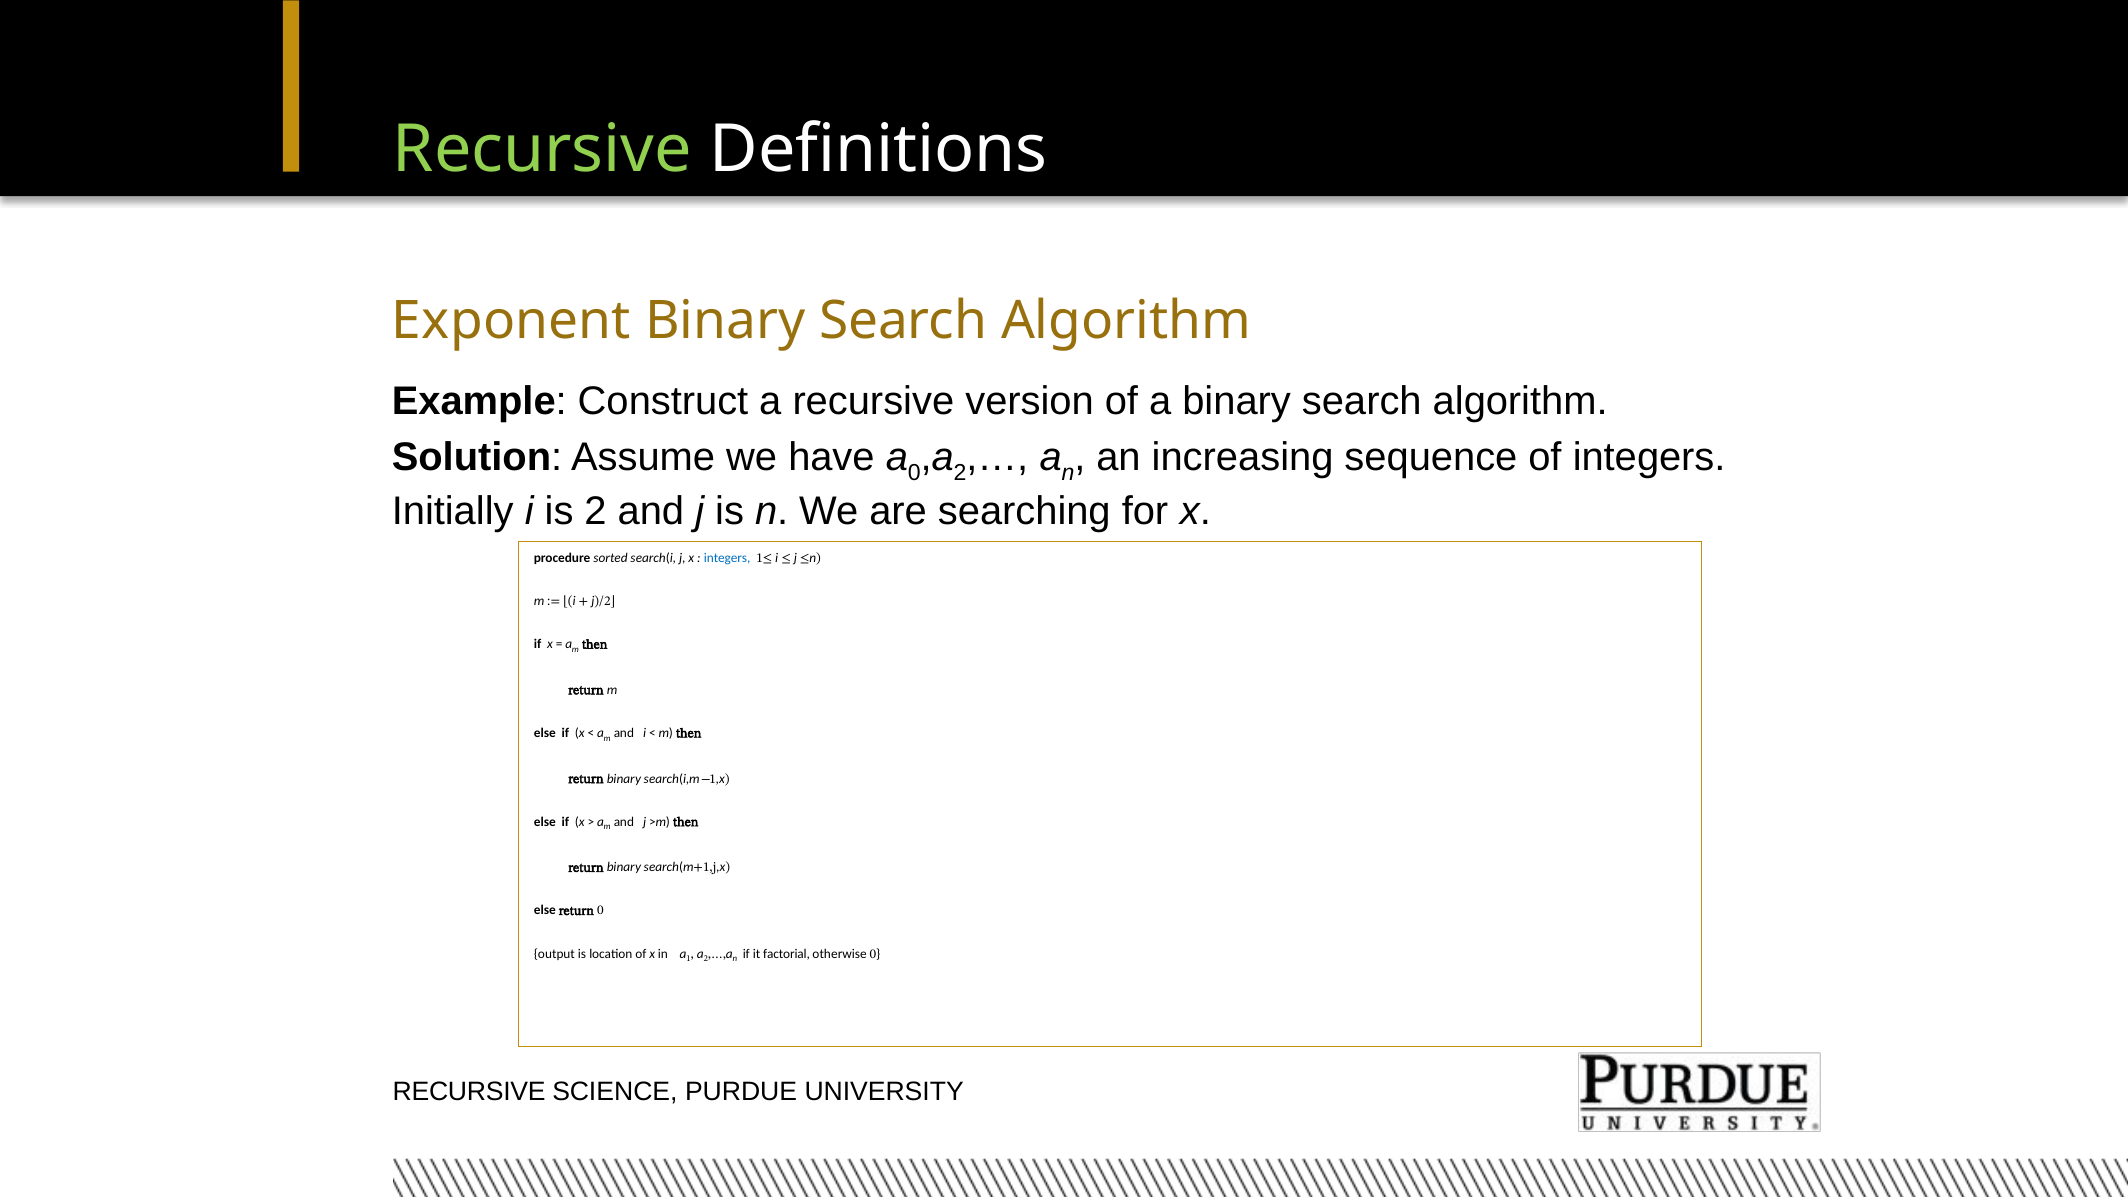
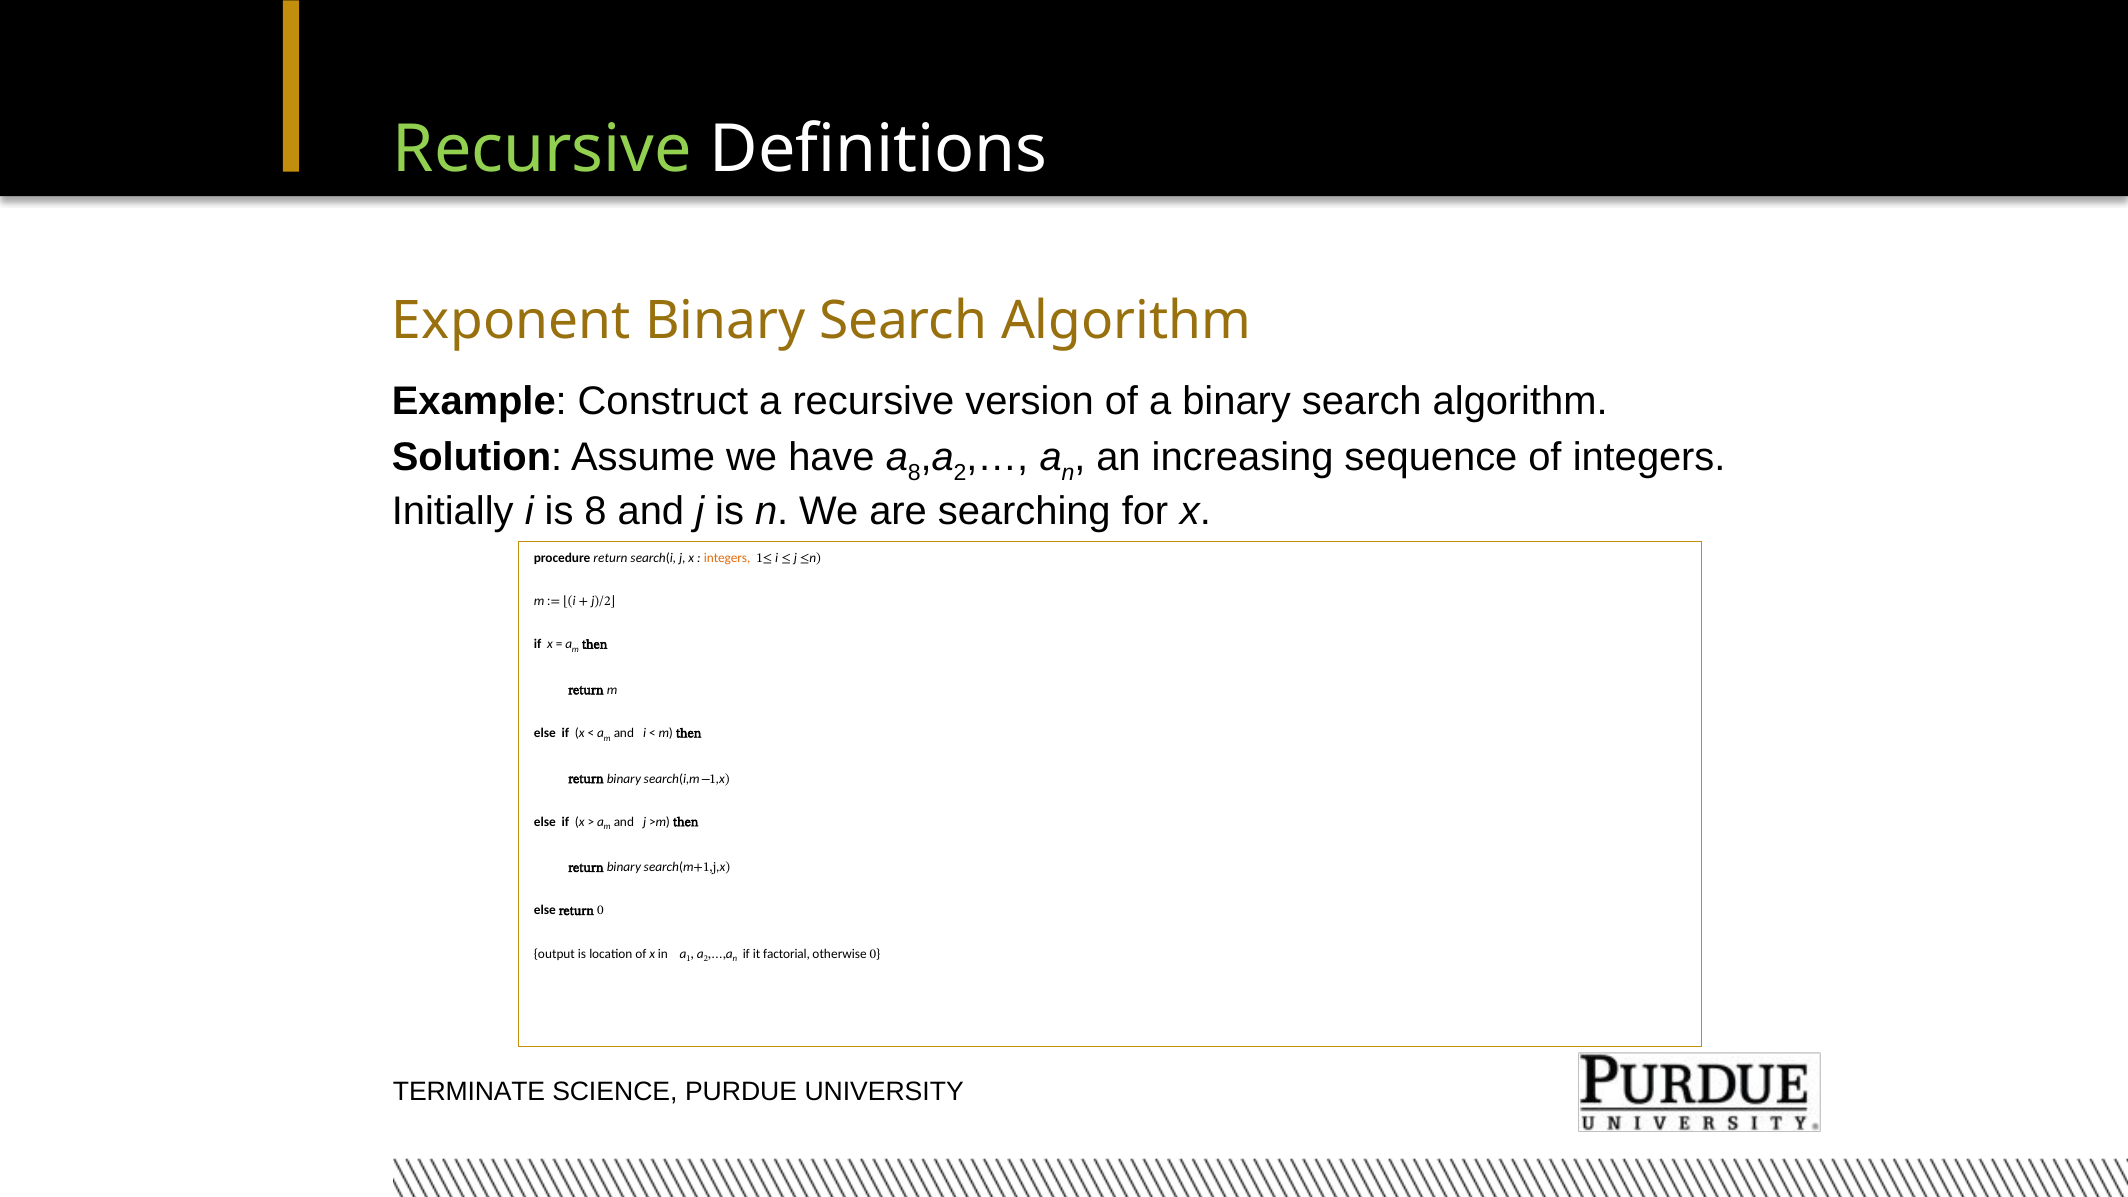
a 0: 0 -> 8
is 2: 2 -> 8
procedure sorted: sorted -> return
integers at (727, 558) colour: blue -> orange
RECURSIVE at (469, 1092): RECURSIVE -> TERMINATE
